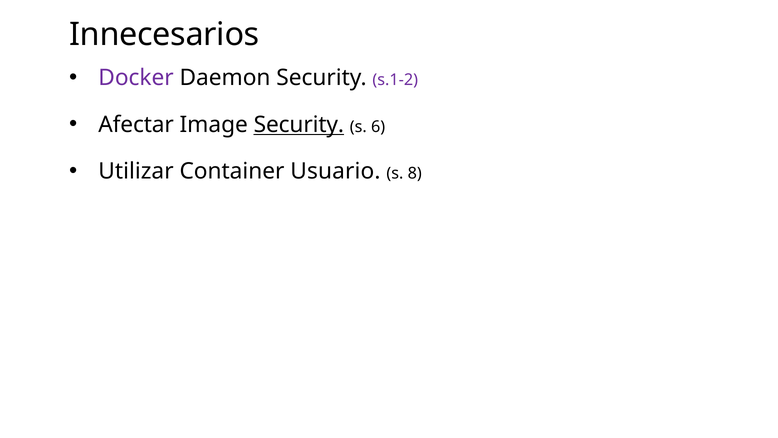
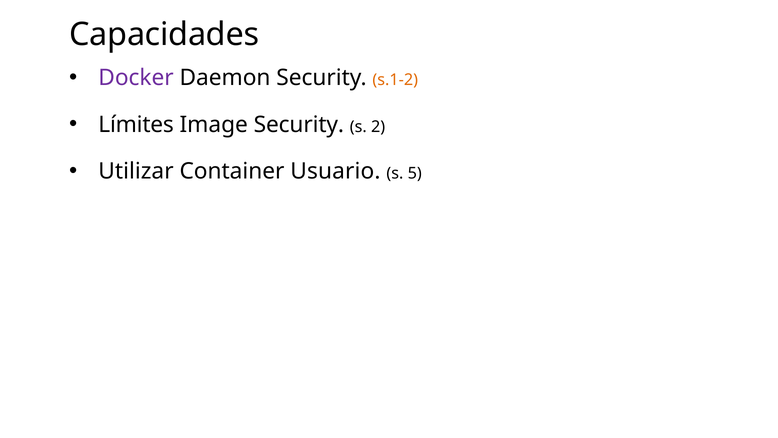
Innecesarios: Innecesarios -> Capacidades
s.1-2 colour: purple -> orange
Afectar: Afectar -> Límites
Security at (299, 125) underline: present -> none
6: 6 -> 2
8: 8 -> 5
